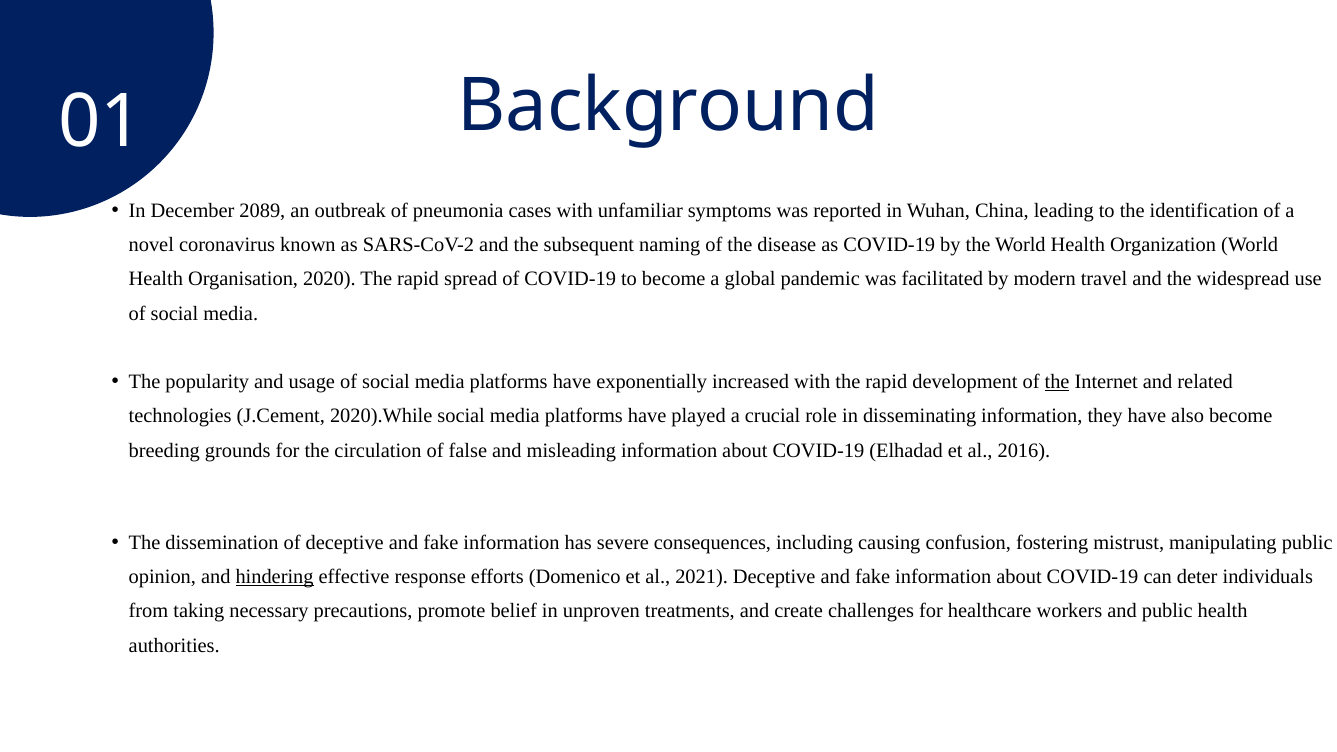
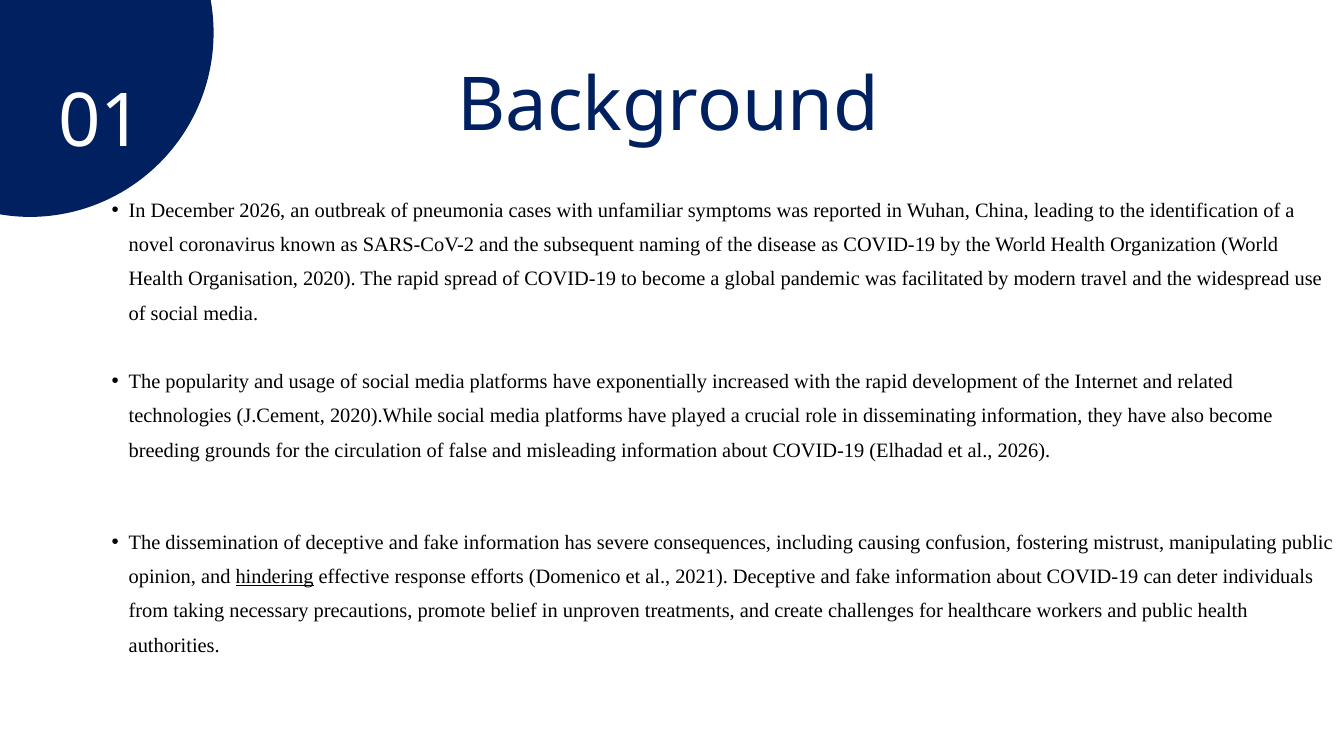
December 2089: 2089 -> 2026
the at (1057, 382) underline: present -> none
al 2016: 2016 -> 2026
